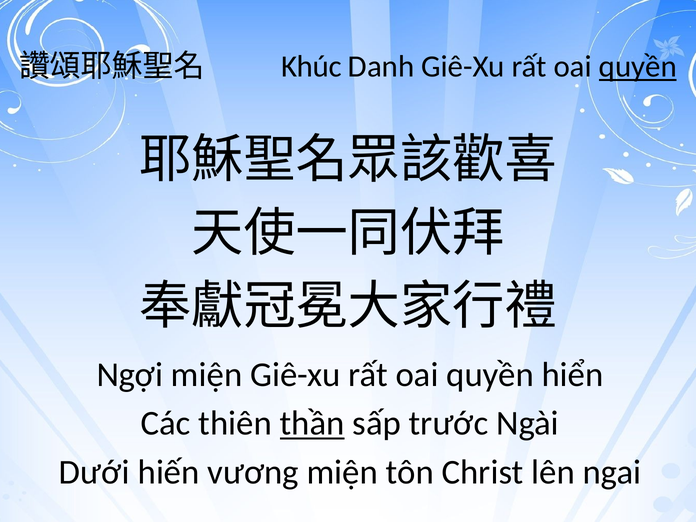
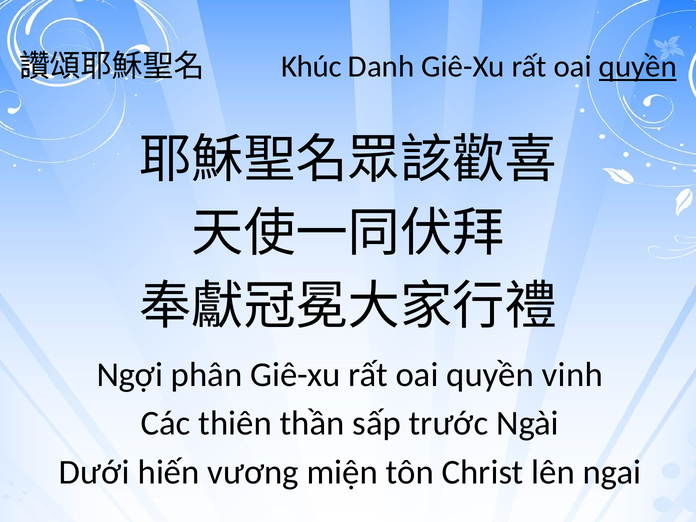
Ngợi miện: miện -> phân
hiển: hiển -> vinh
thần underline: present -> none
